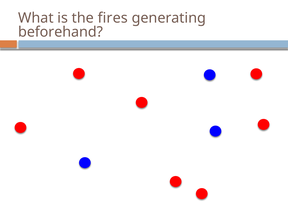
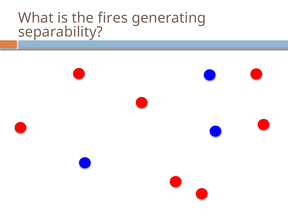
beforehand: beforehand -> separability
